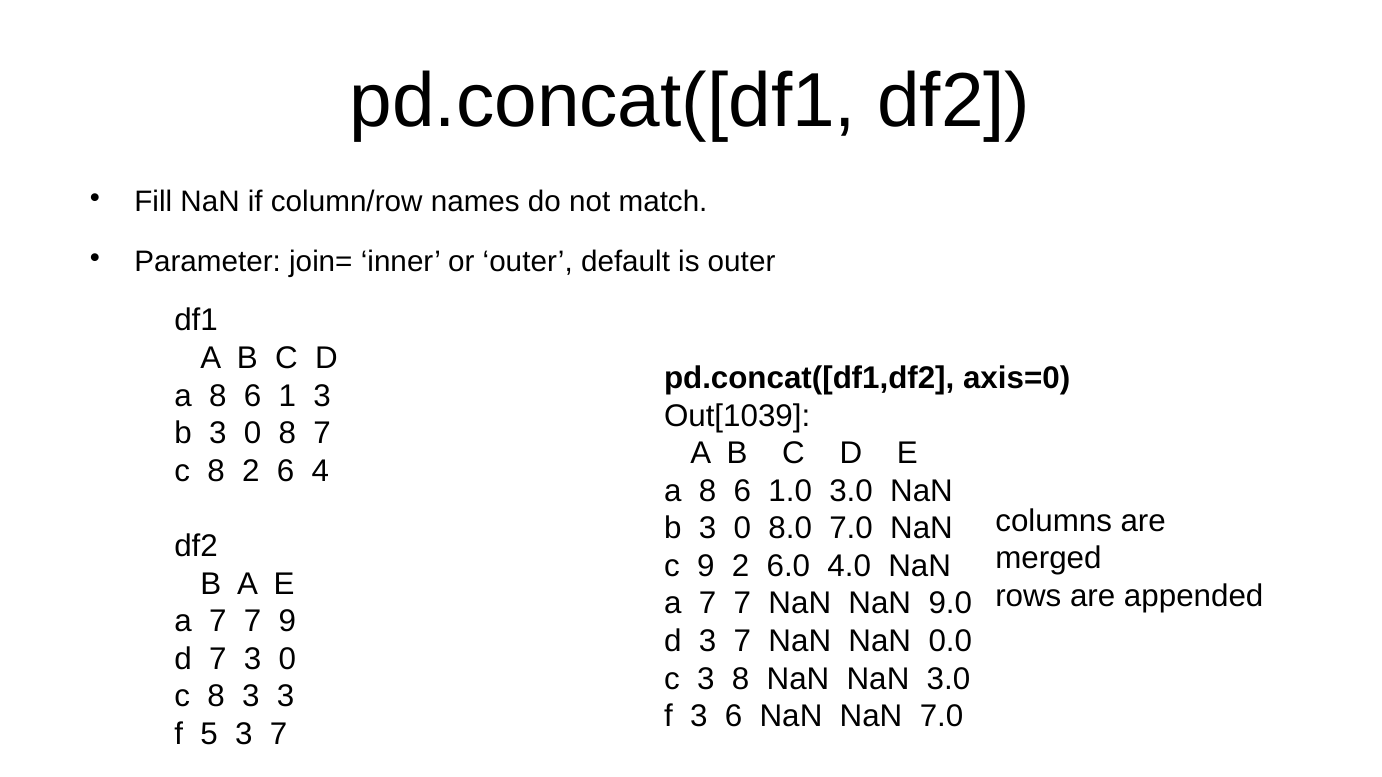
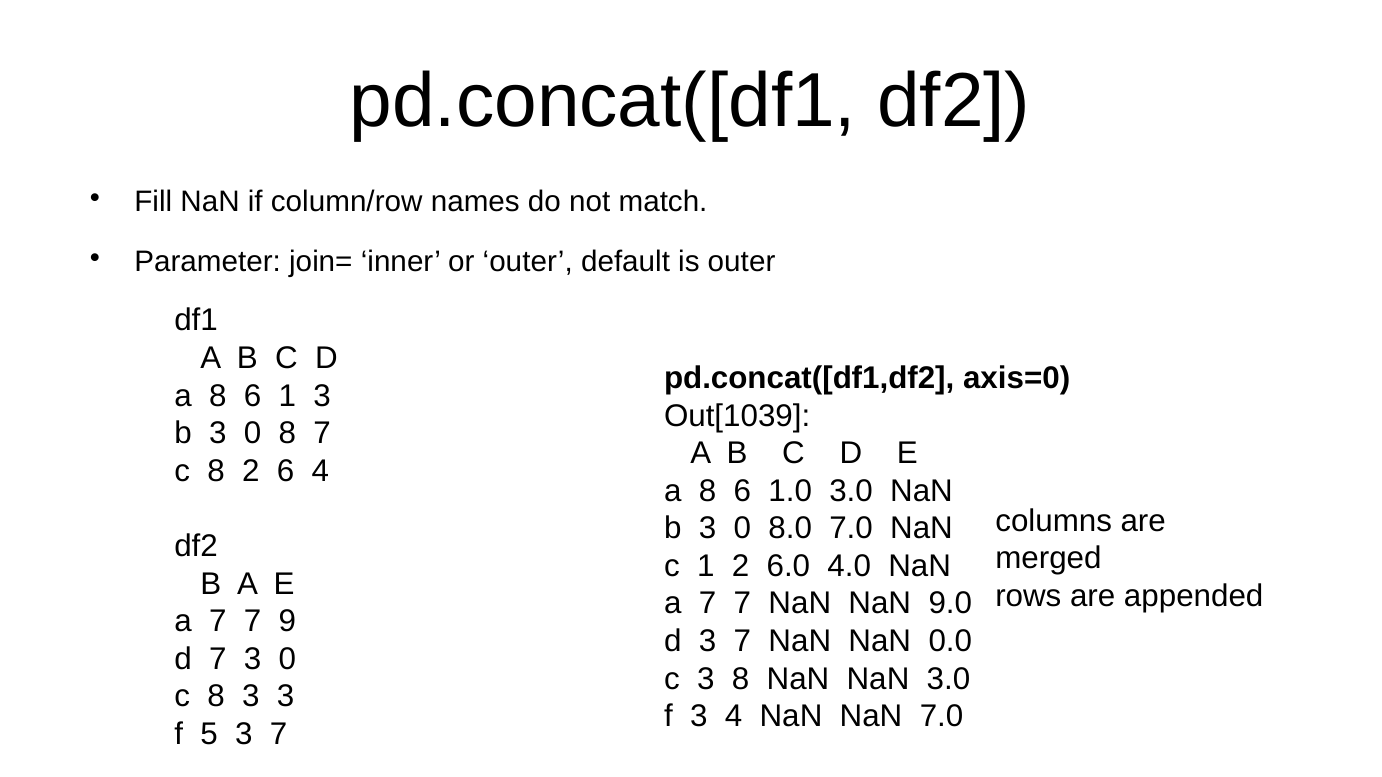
c 9: 9 -> 1
3 6: 6 -> 4
